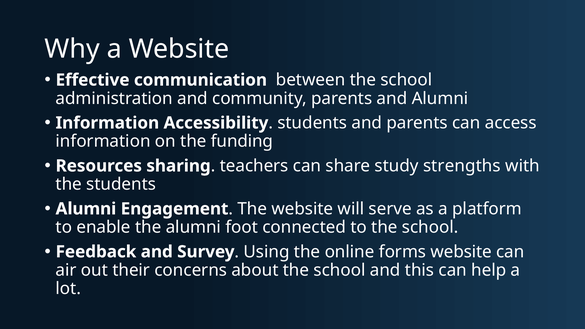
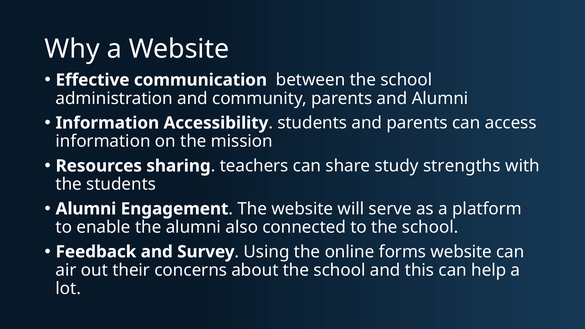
funding: funding -> mission
foot: foot -> also
